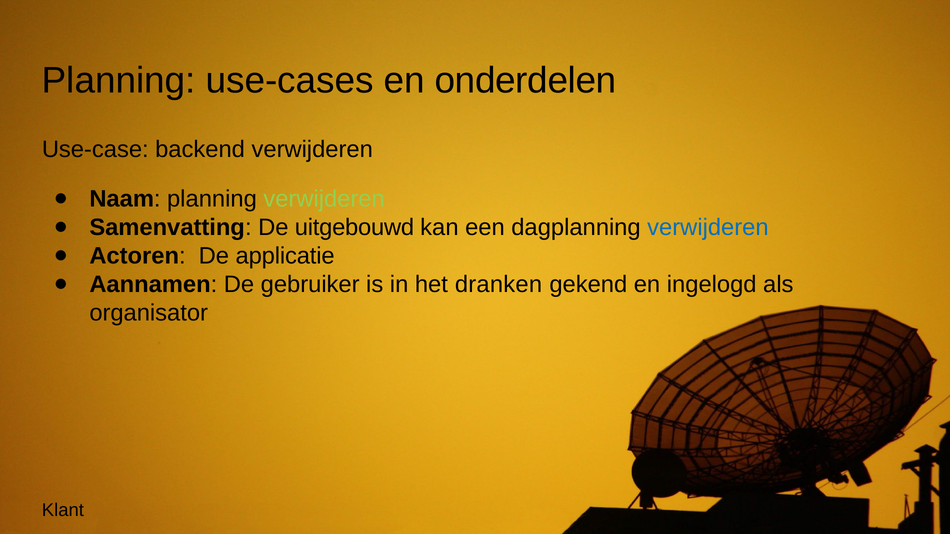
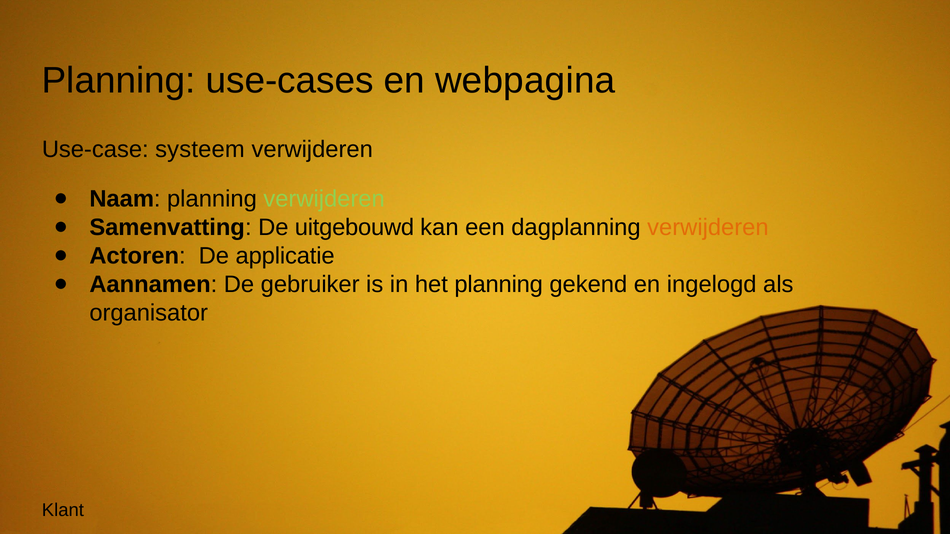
onderdelen: onderdelen -> webpagina
backend: backend -> systeem
verwijderen at (708, 227) colour: blue -> orange
het dranken: dranken -> planning
